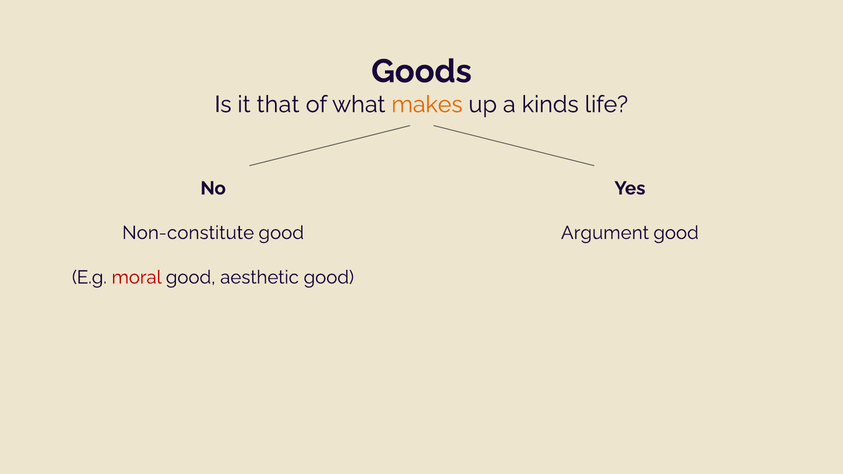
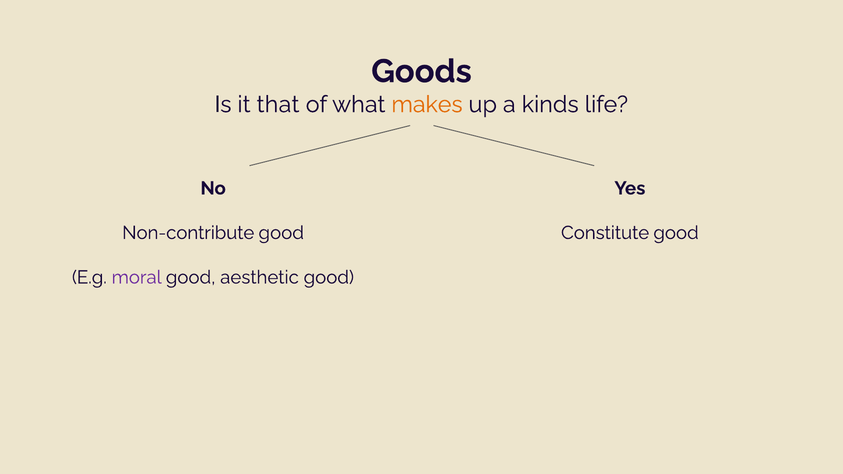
Non-constitute: Non-constitute -> Non-contribute
Argument: Argument -> Constitute
moral colour: red -> purple
